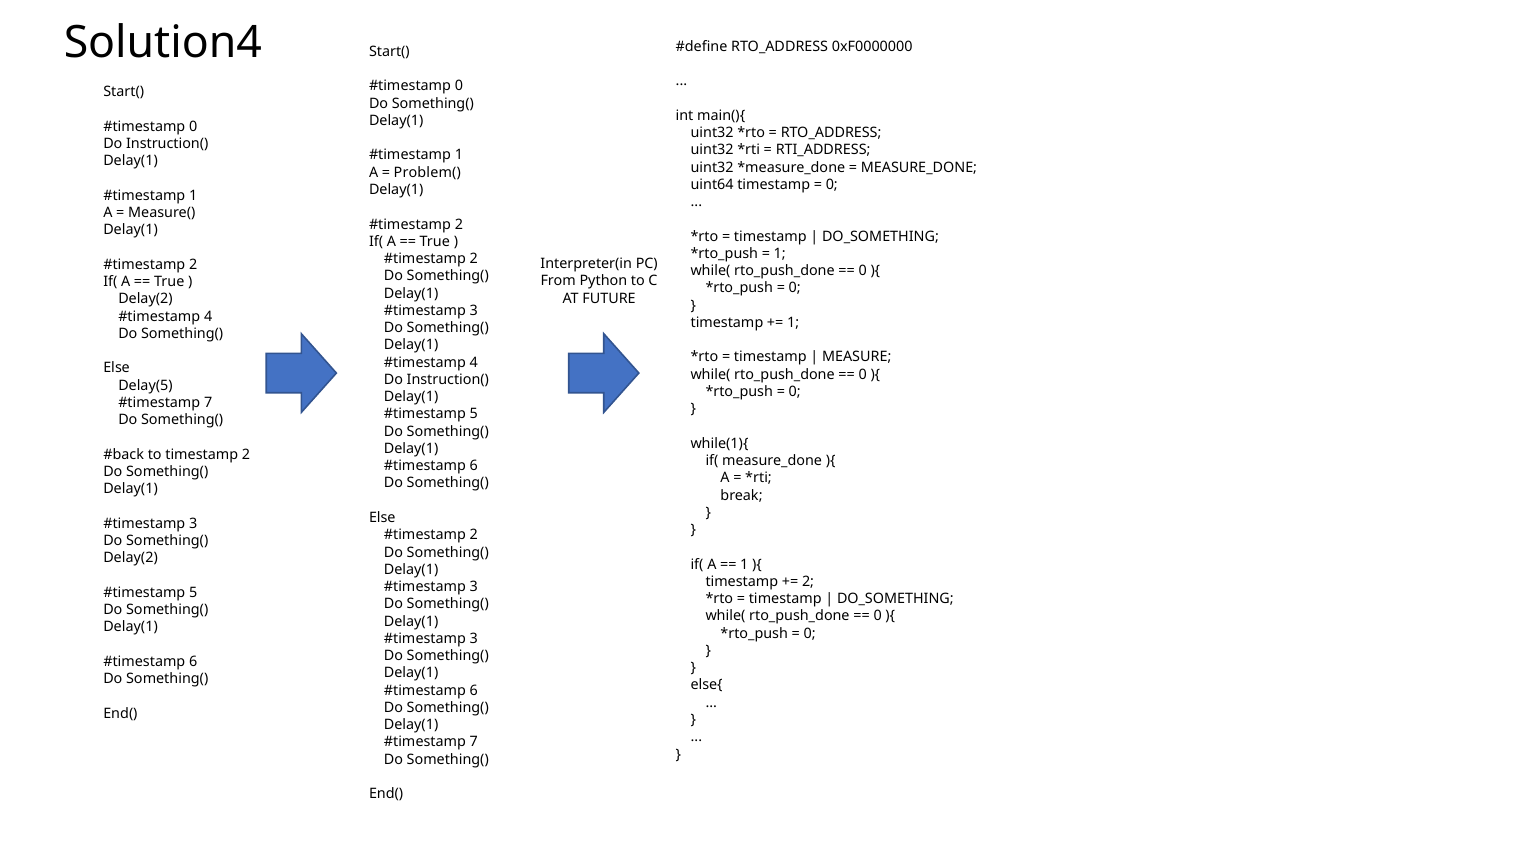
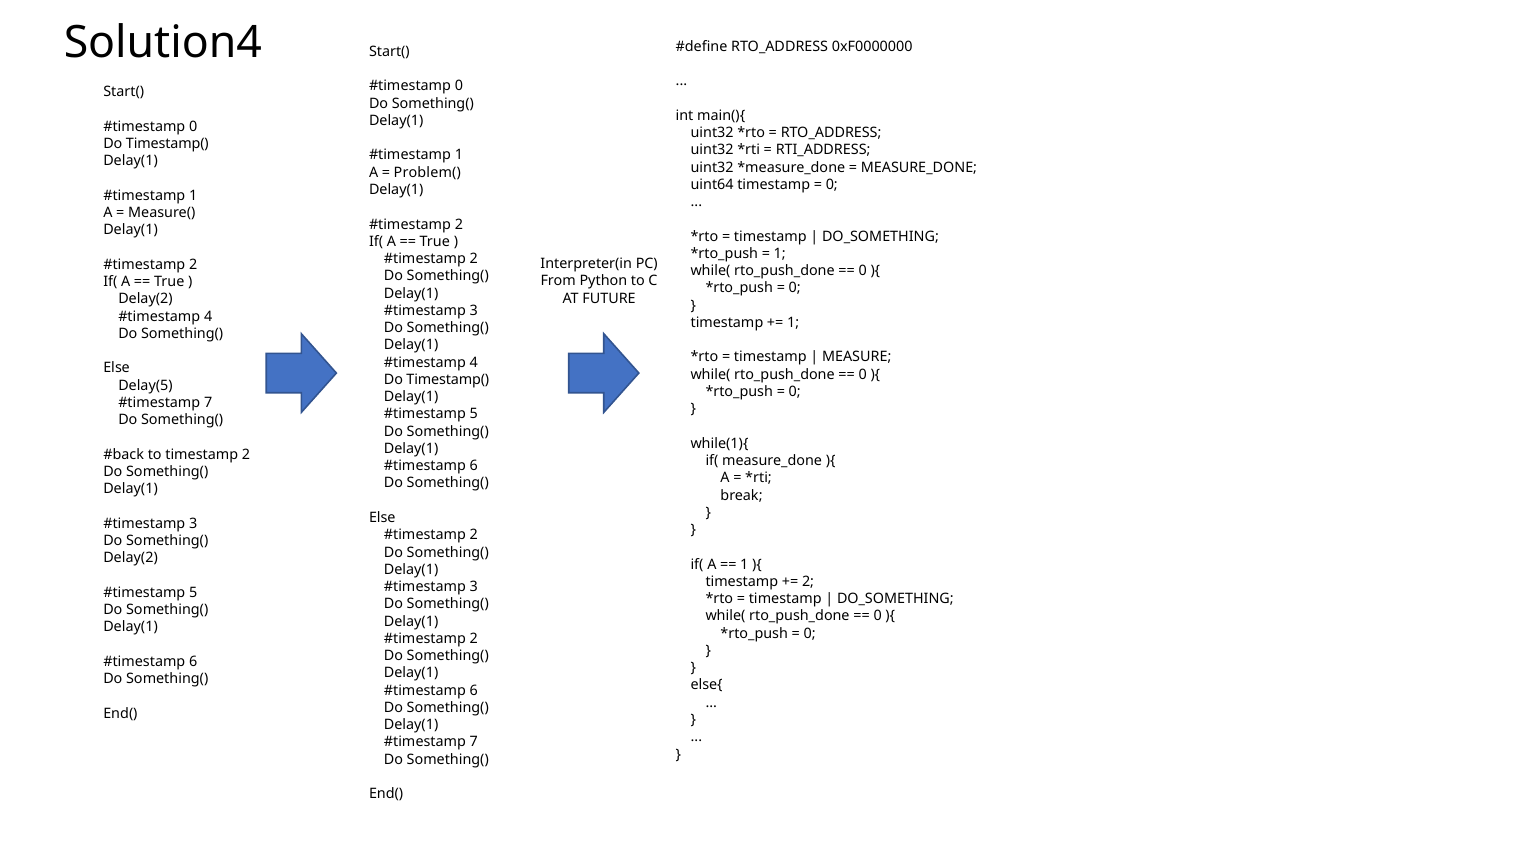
Instruction( at (167, 144): Instruction( -> Timestamp(
Instruction( at (448, 379): Instruction( -> Timestamp(
3 at (474, 638): 3 -> 2
